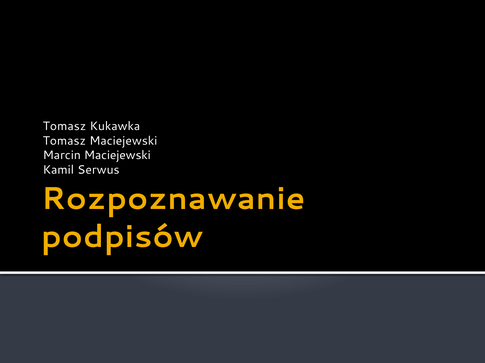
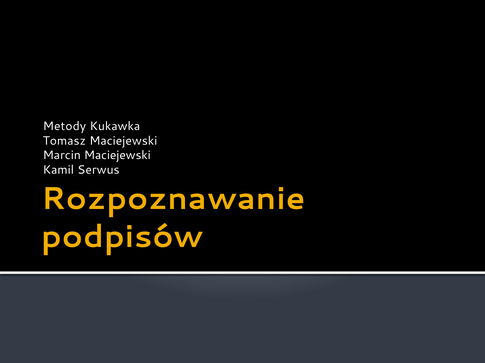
Tomasz at (64, 126): Tomasz -> Metody
